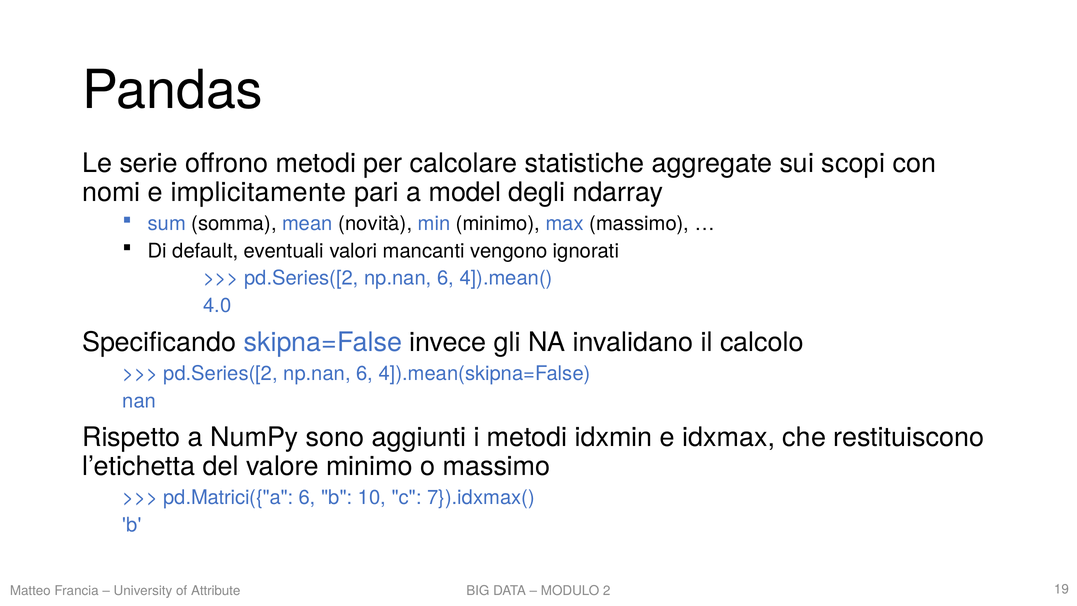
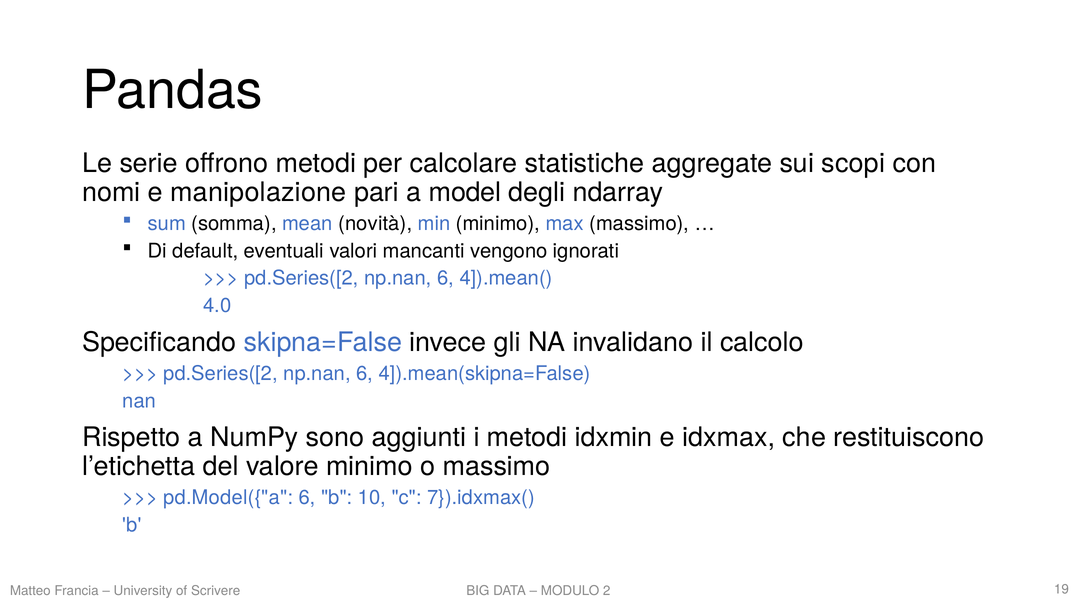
implicitamente: implicitamente -> manipolazione
pd.Matrici({"a: pd.Matrici({"a -> pd.Model({"a
Attribute: Attribute -> Scrivere
